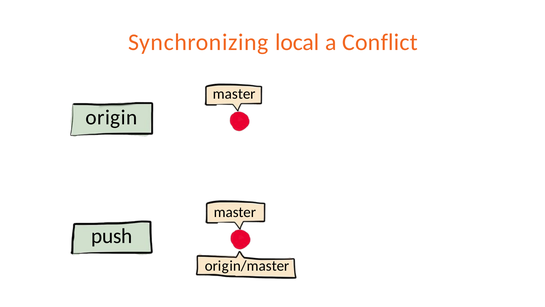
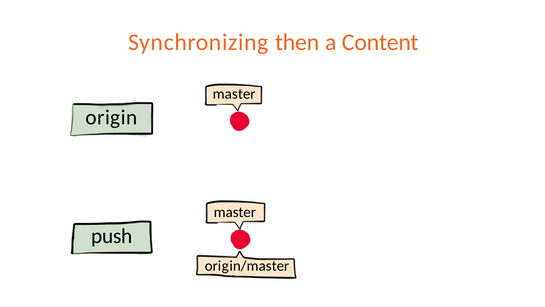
local: local -> then
Conflict: Conflict -> Content
